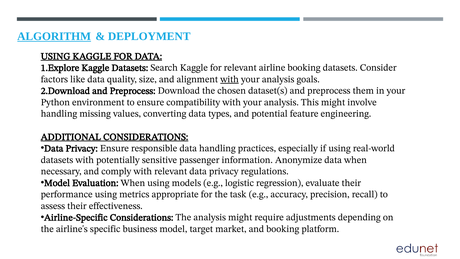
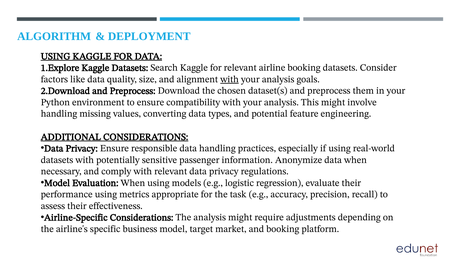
ALGORITHM underline: present -> none
